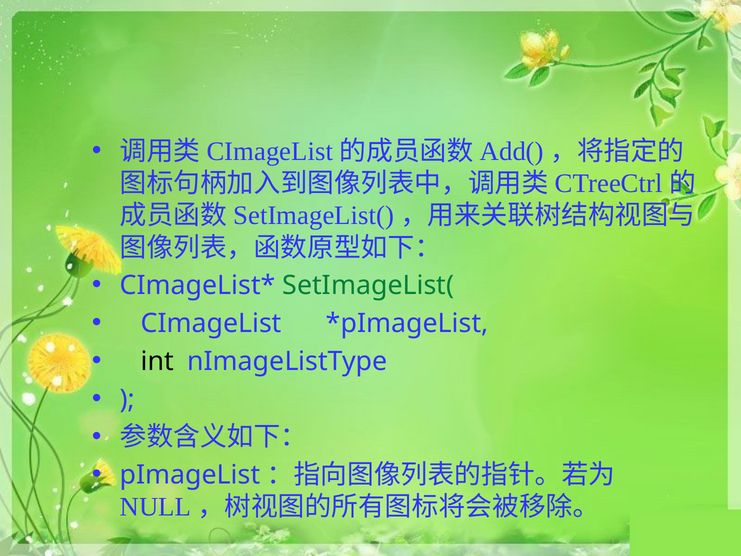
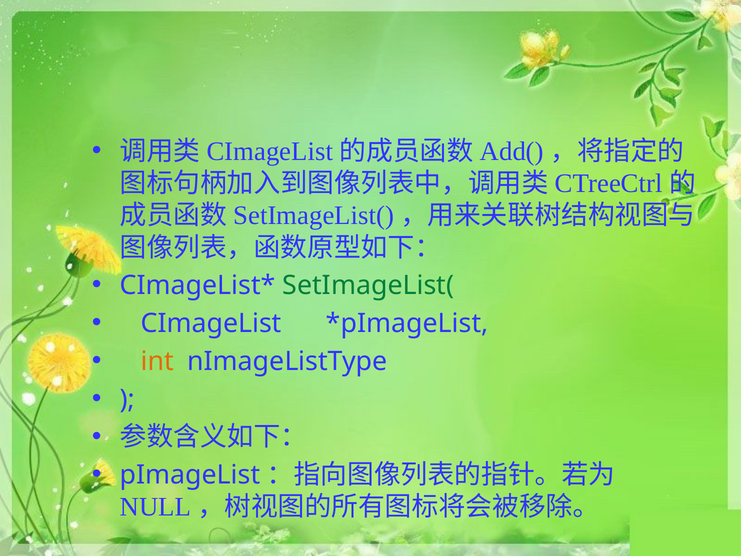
int colour: black -> orange
